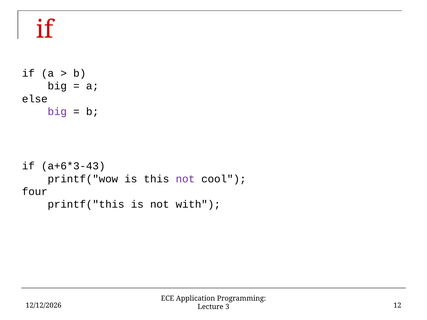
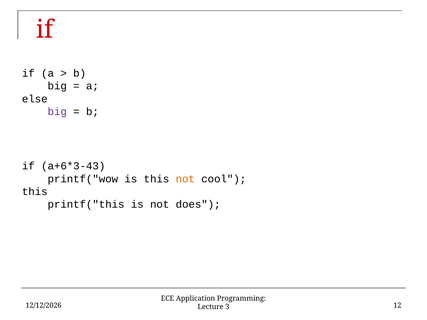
not at (185, 179) colour: purple -> orange
four at (35, 192): four -> this
with: with -> does
